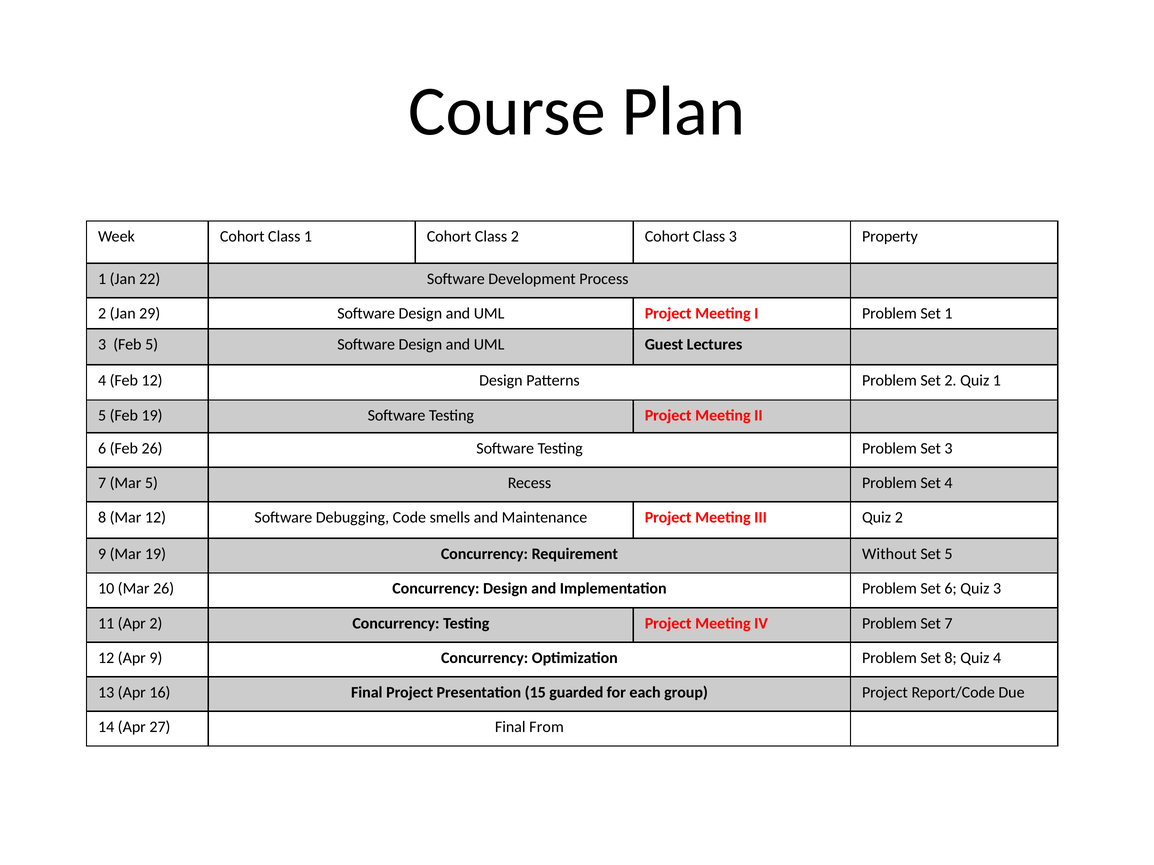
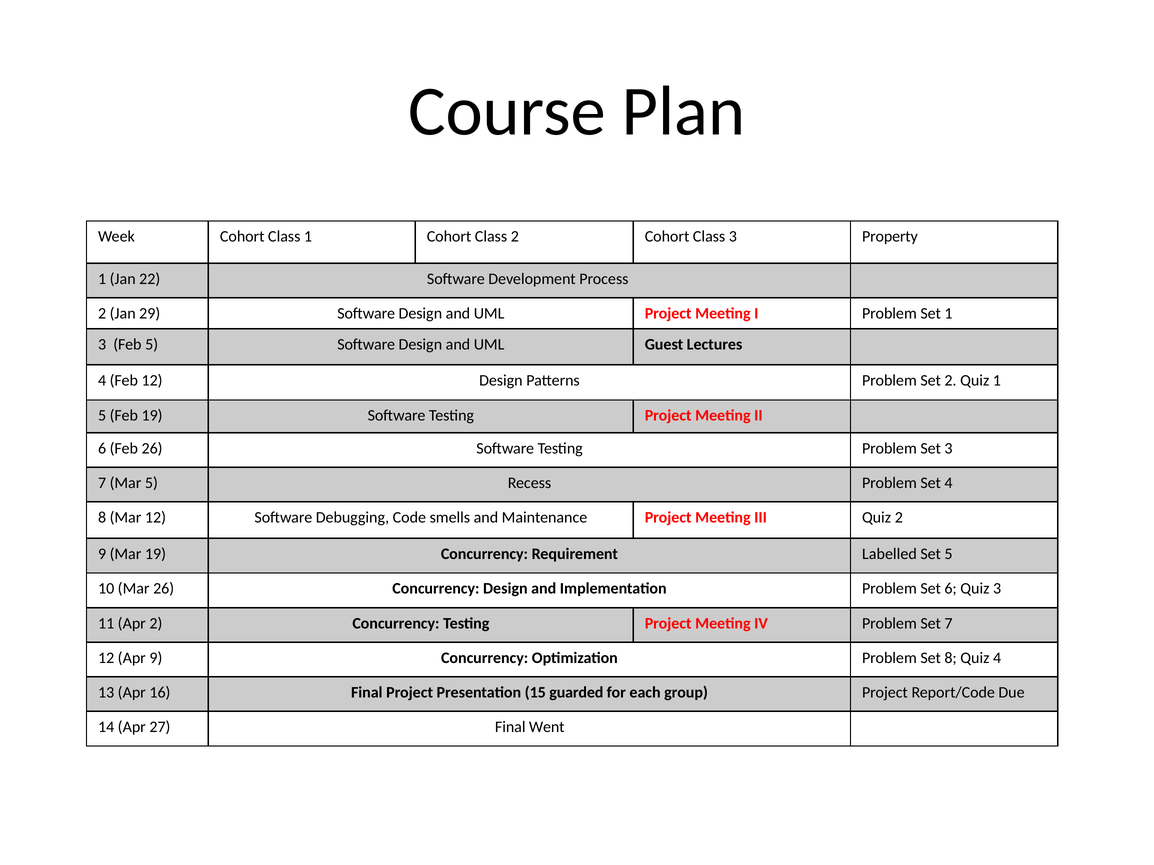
Without: Without -> Labelled
From: From -> Went
